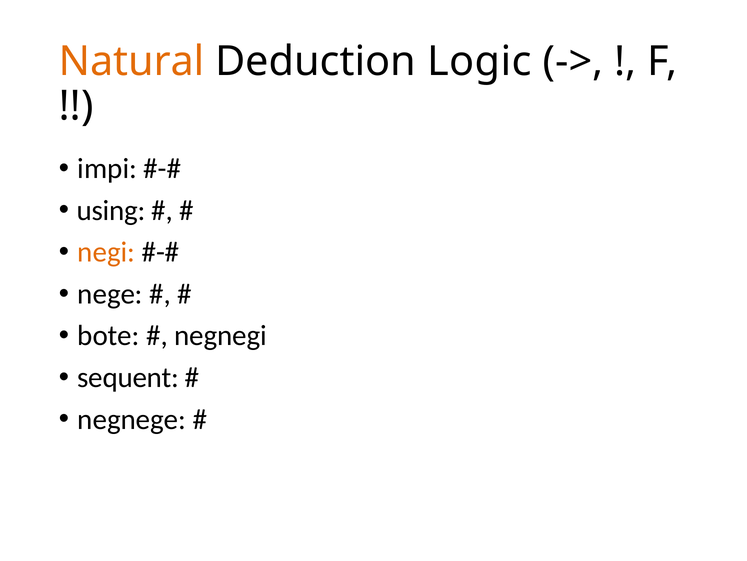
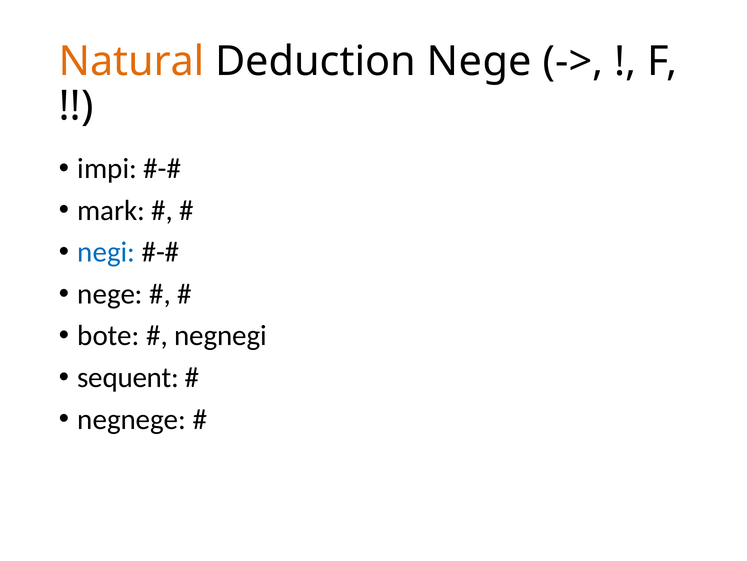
Deduction Logic: Logic -> Nege
using: using -> mark
negi colour: orange -> blue
